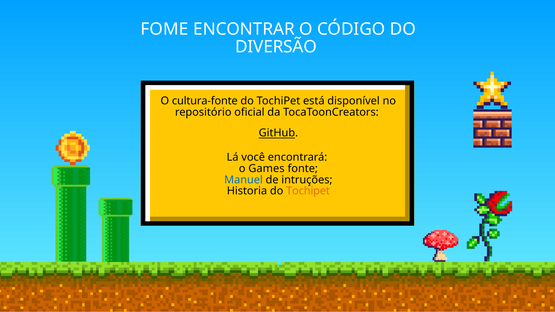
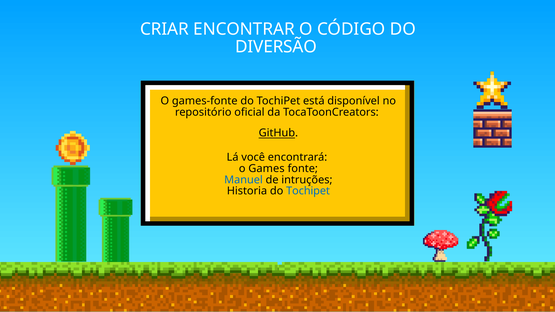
FOME: FOME -> CRIAR
cultura-fonte: cultura-fonte -> games-fonte
Tochipet at (308, 191) colour: orange -> blue
